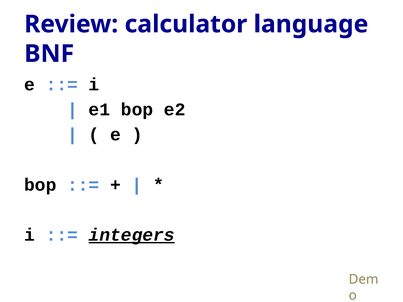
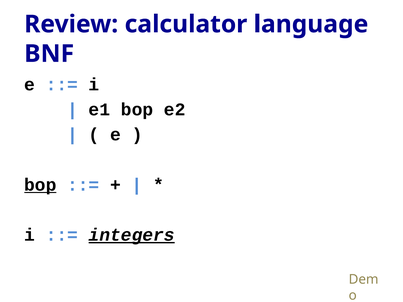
bop at (40, 185) underline: none -> present
